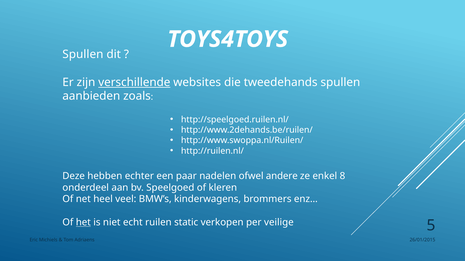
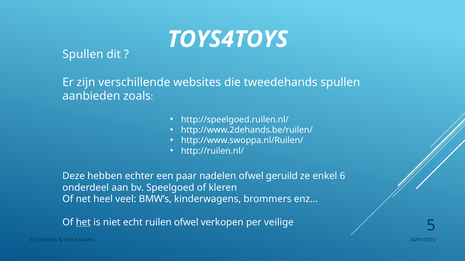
verschillende underline: present -> none
andere: andere -> geruild
8: 8 -> 6
ruilen static: static -> ofwel
